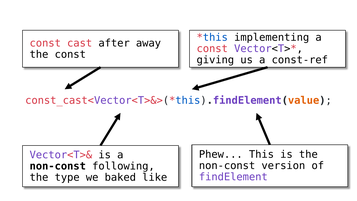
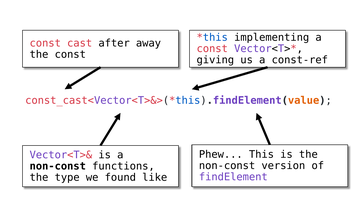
following: following -> functions
baked: baked -> found
